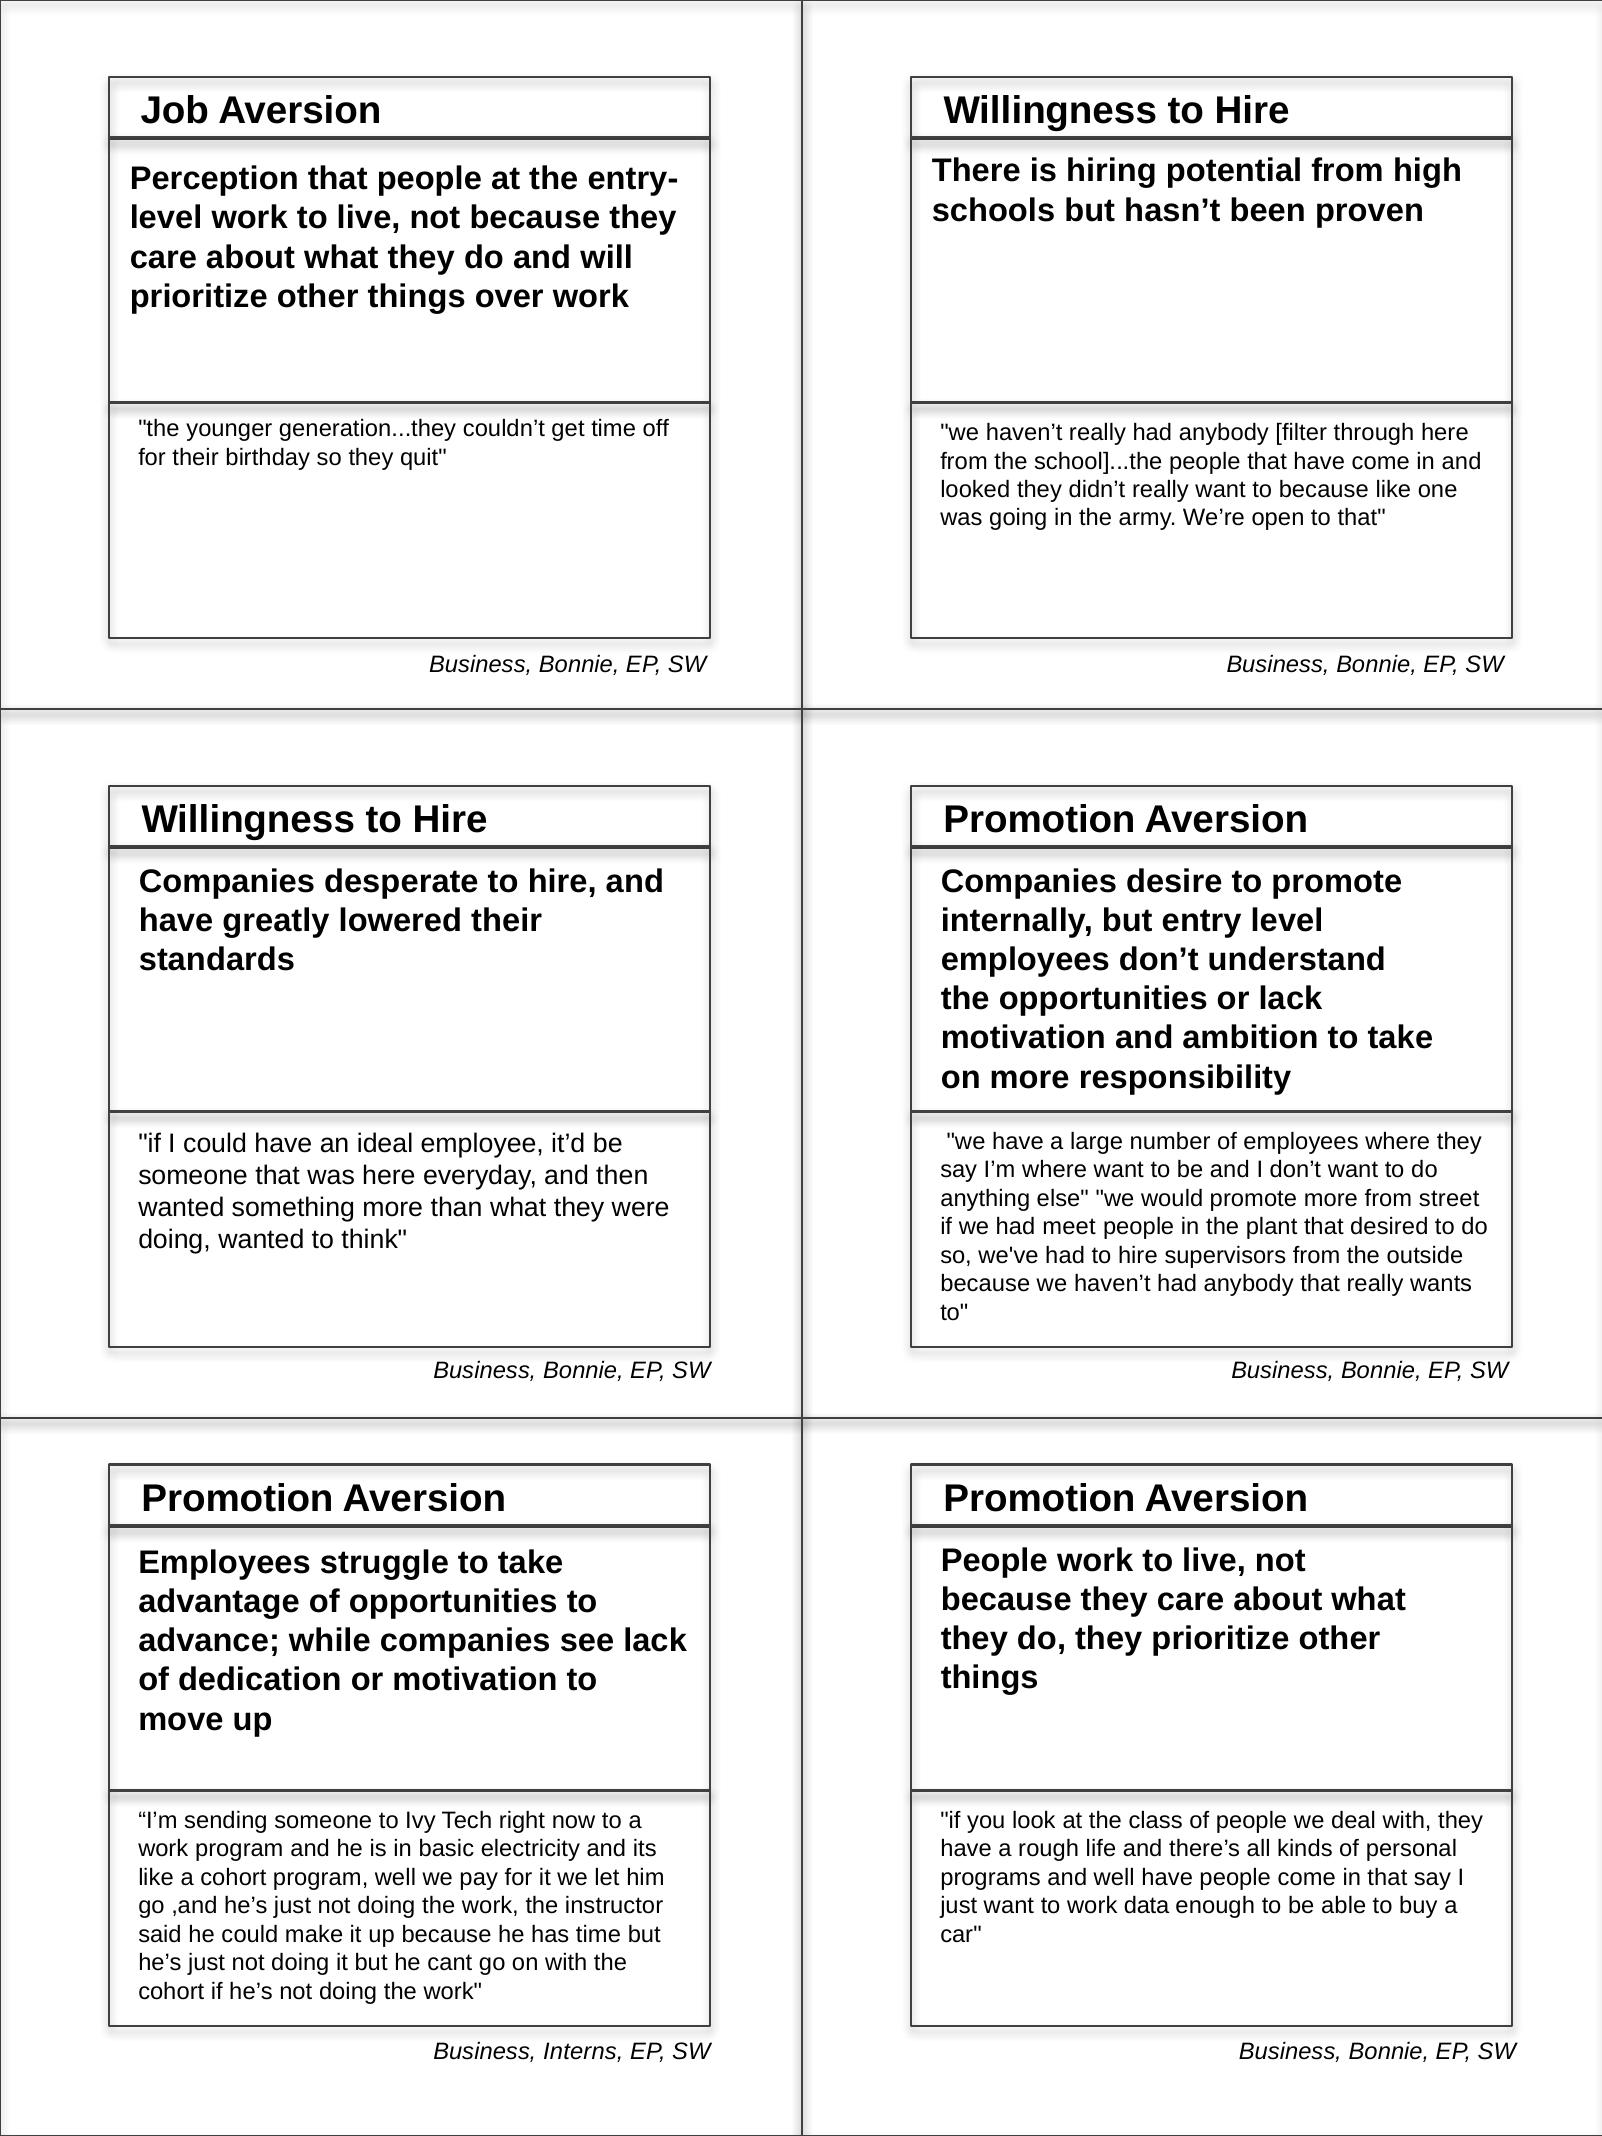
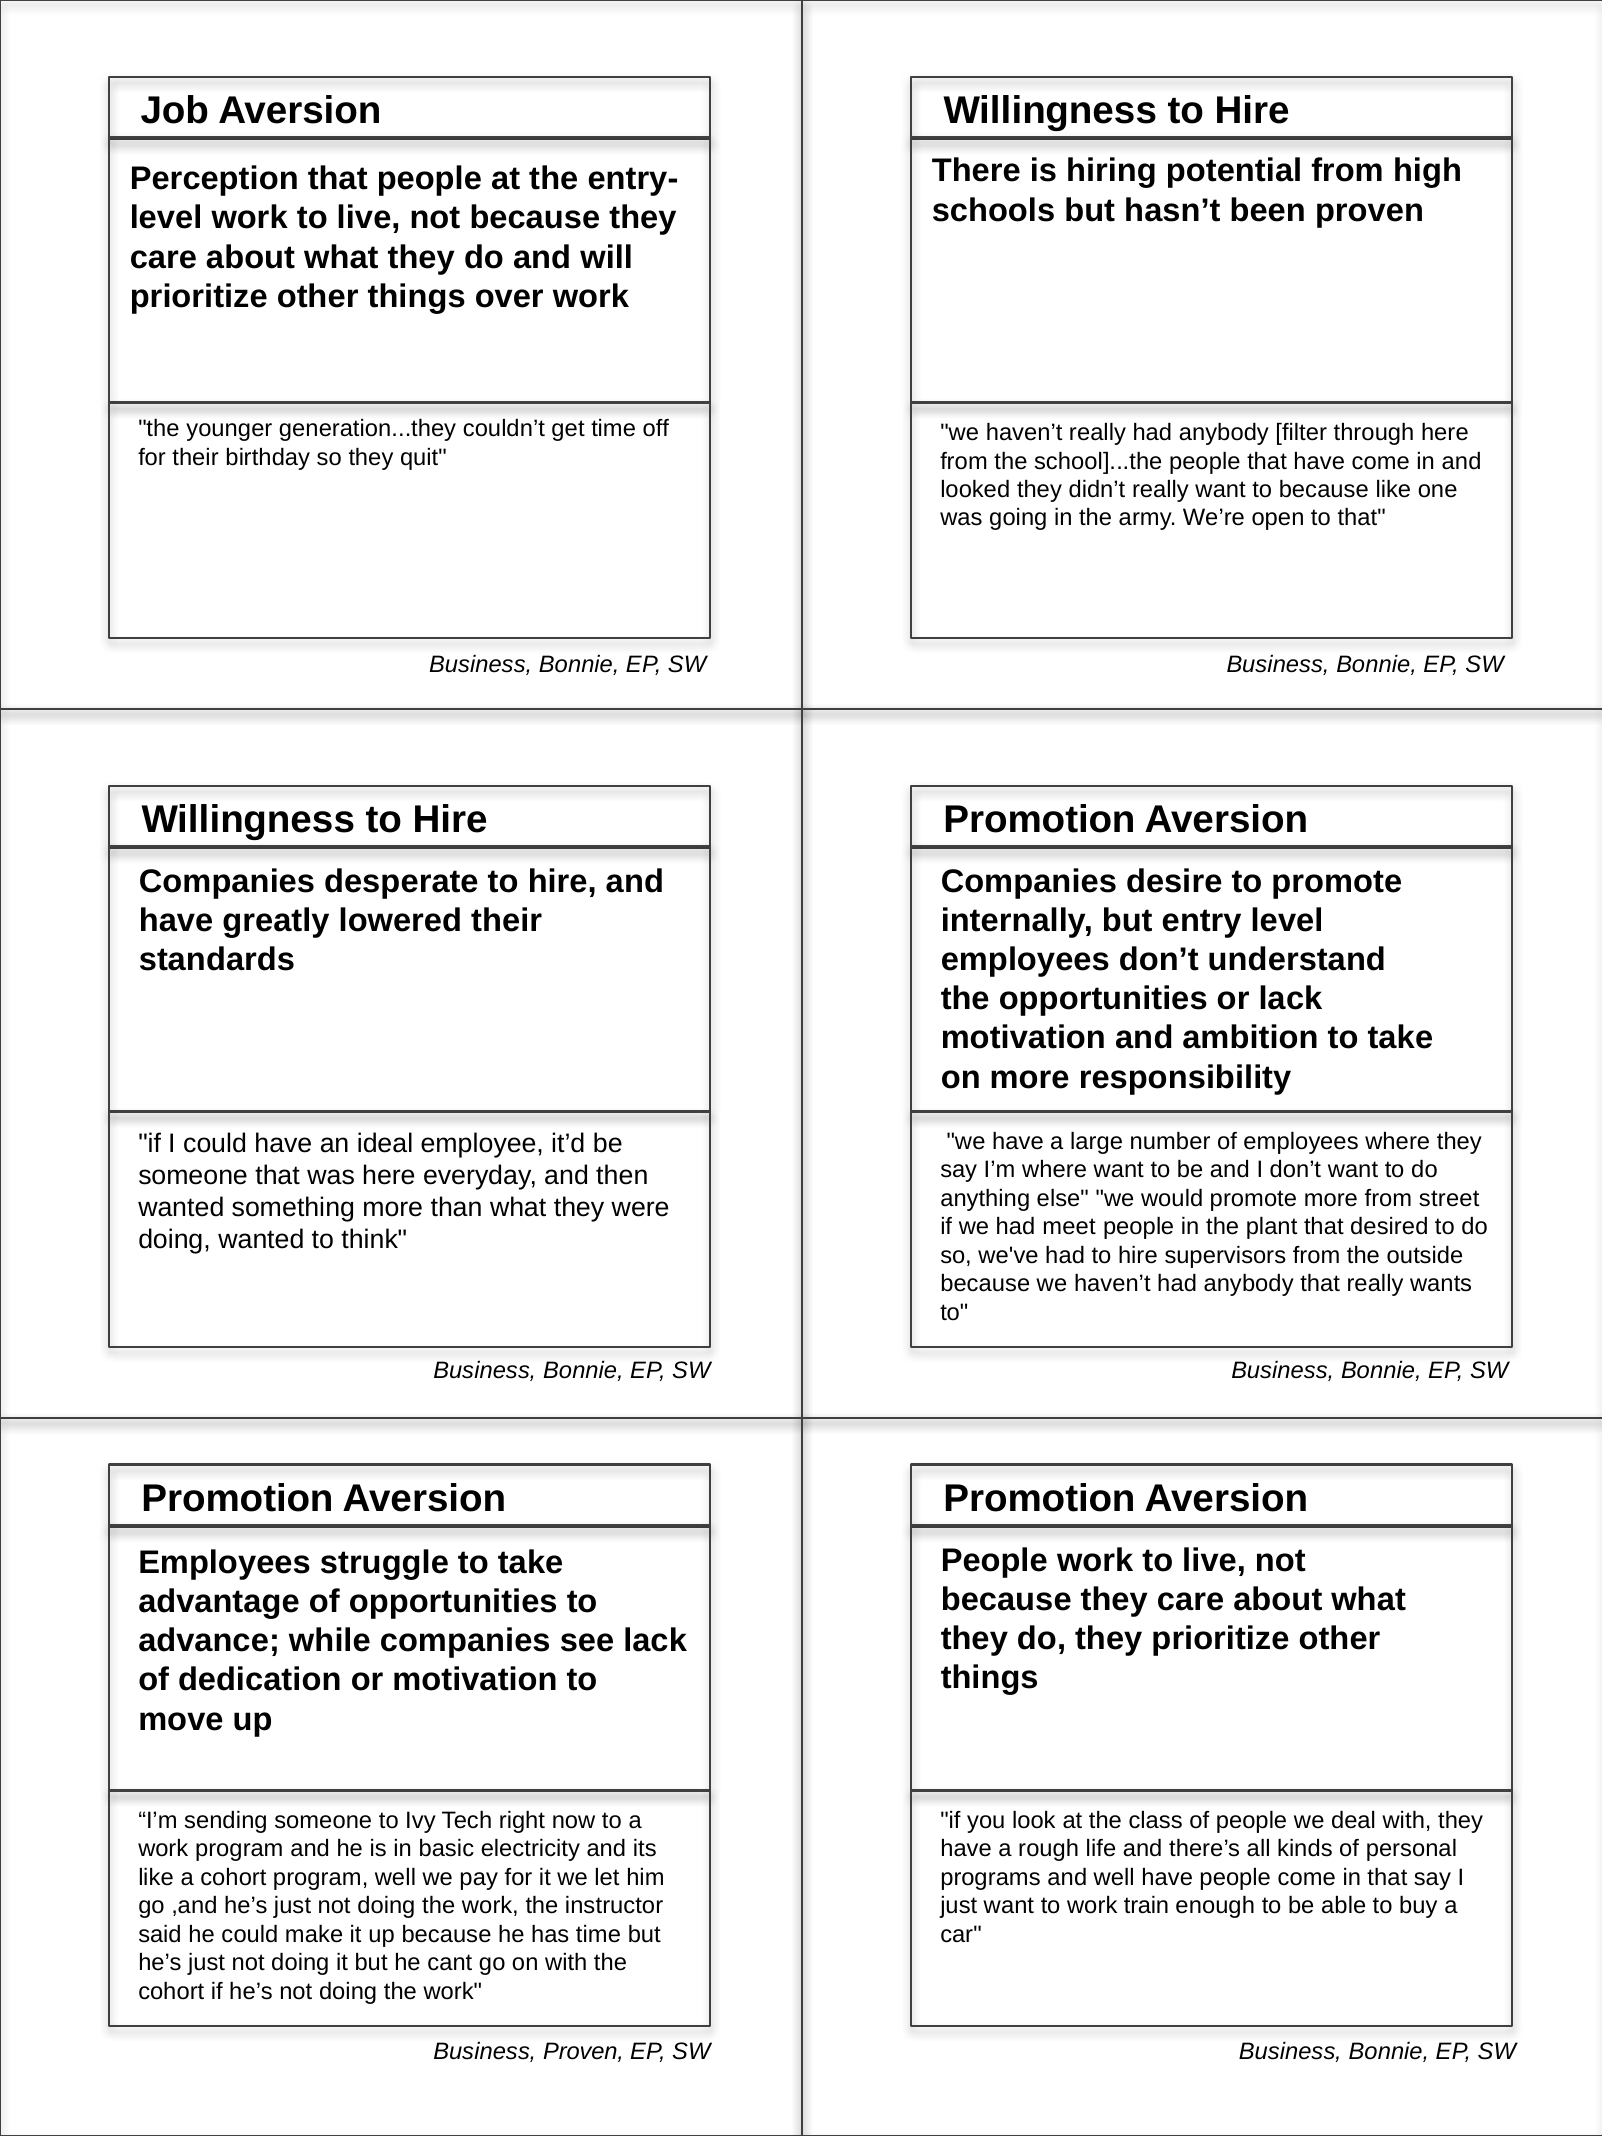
data: data -> train
Business Interns: Interns -> Proven
